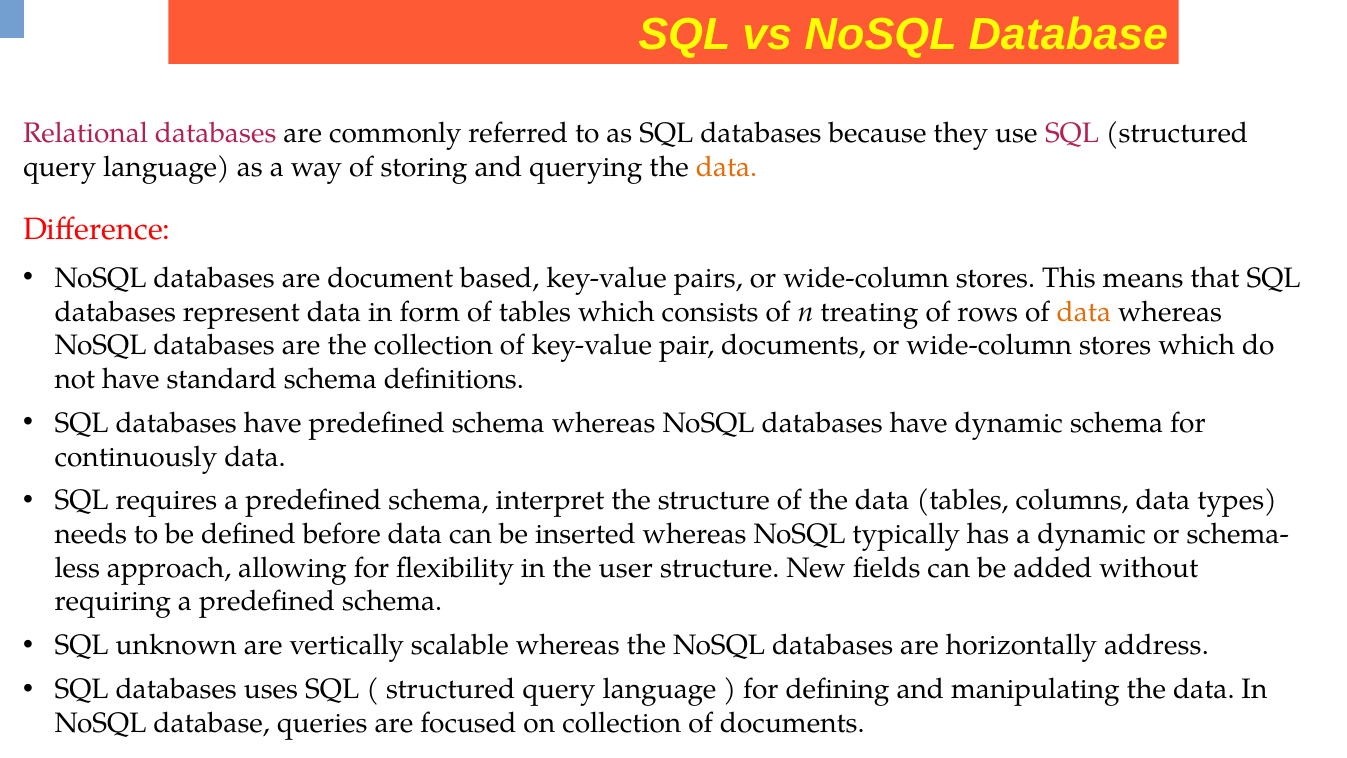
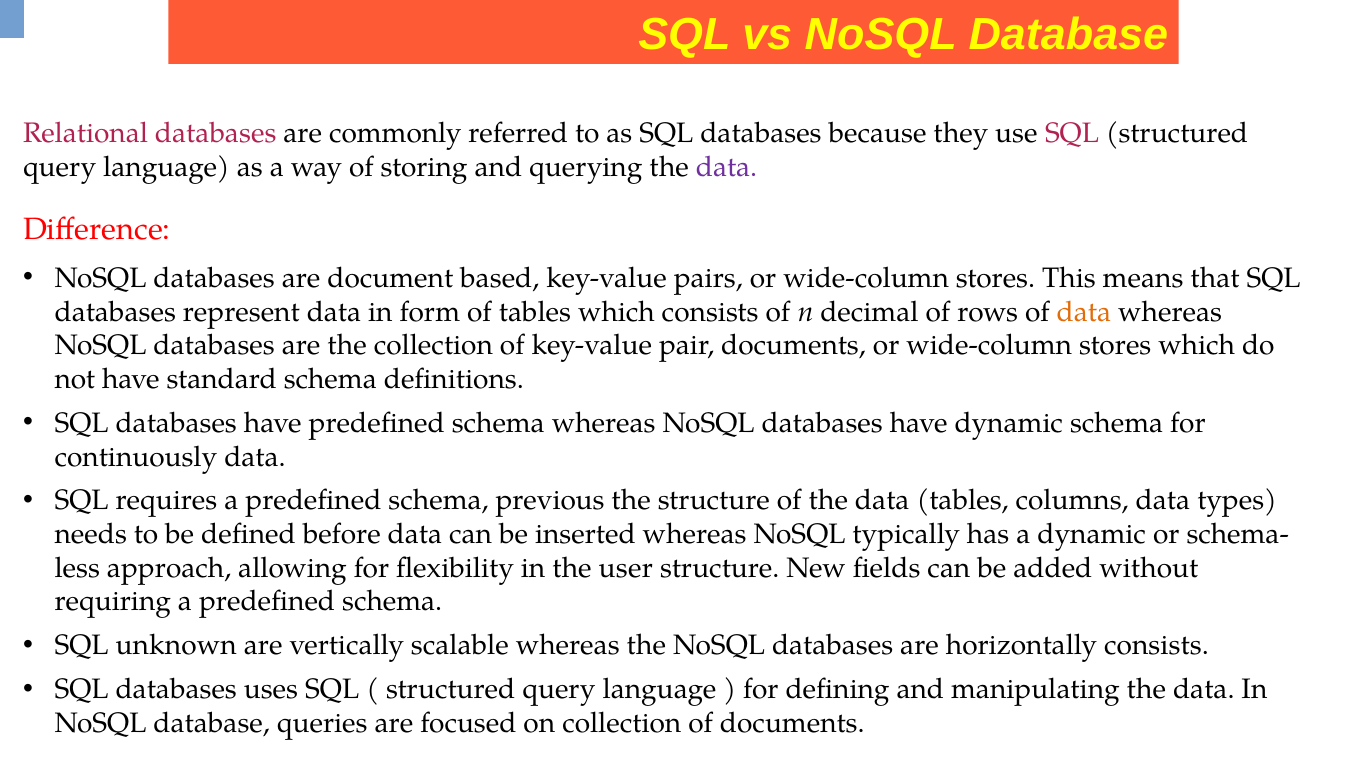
data at (727, 167) colour: orange -> purple
treating: treating -> decimal
interpret: interpret -> previous
horizontally address: address -> consists
